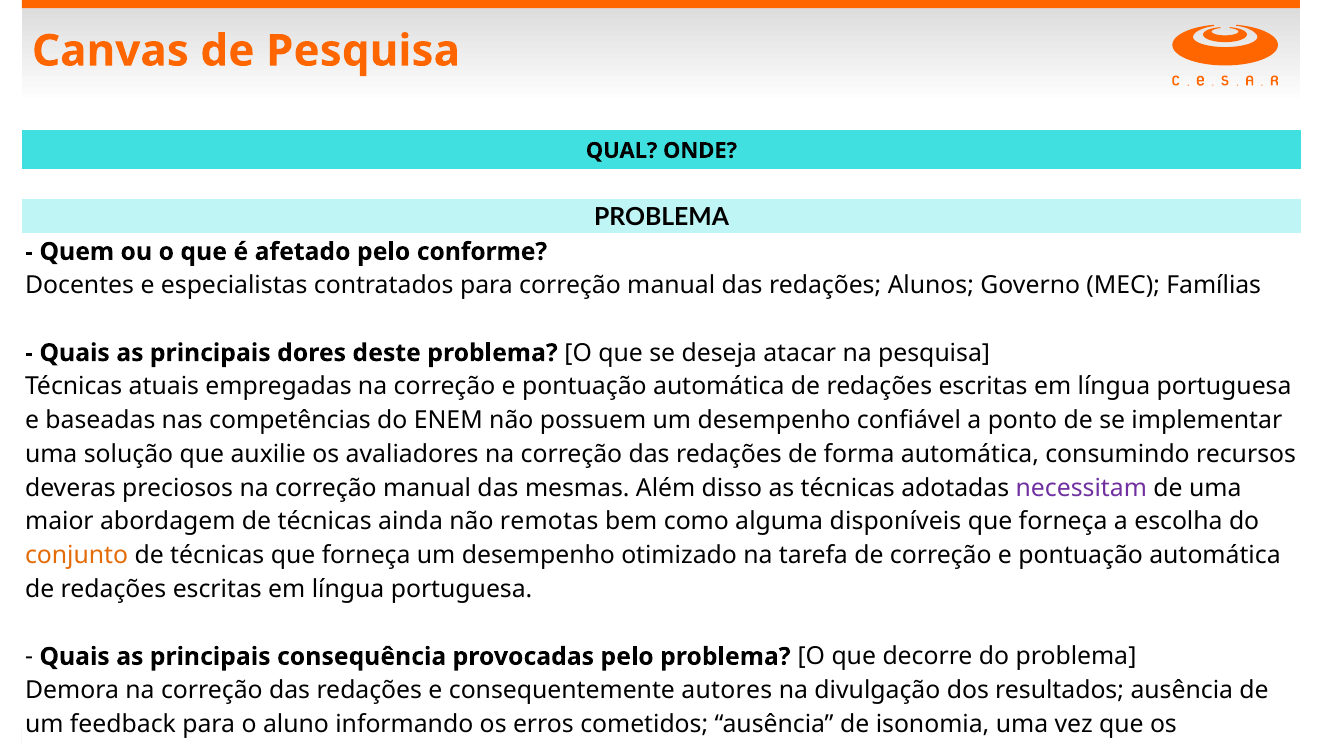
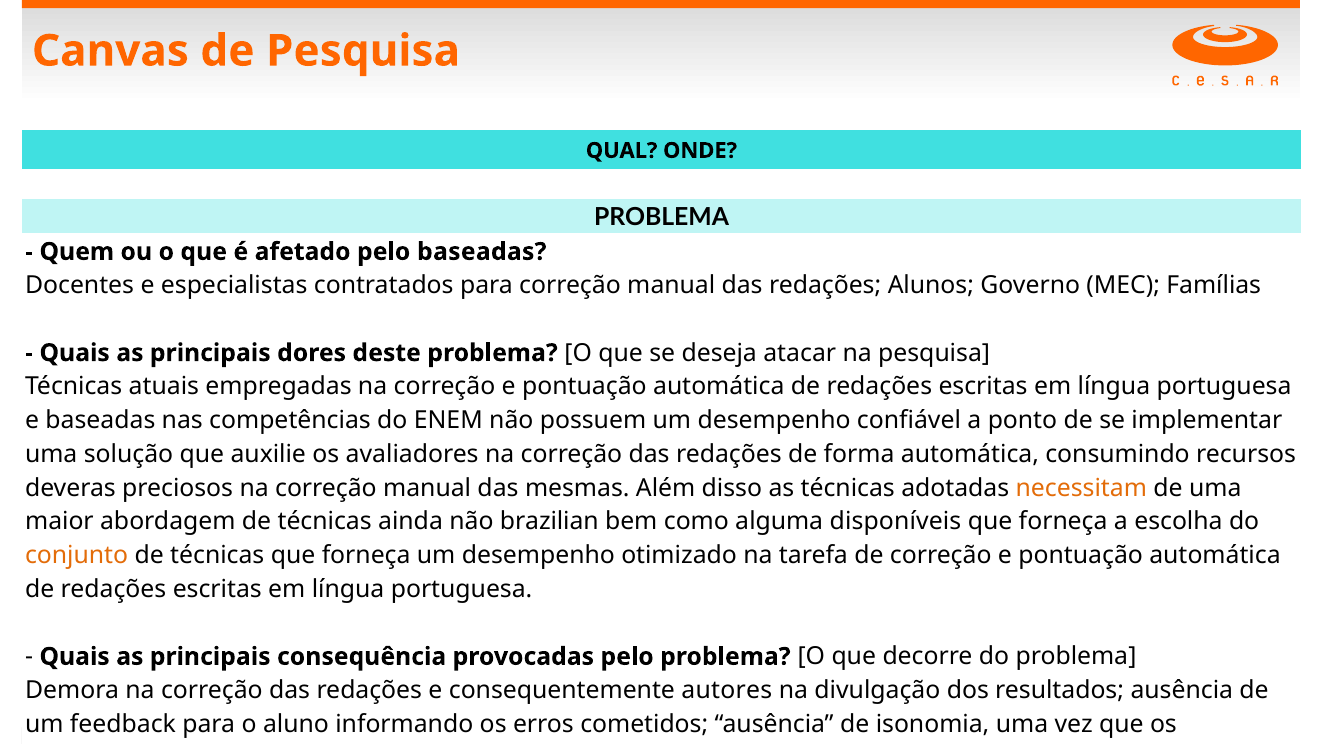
pelo conforme: conforme -> baseadas
necessitam colour: purple -> orange
remotas: remotas -> brazilian
